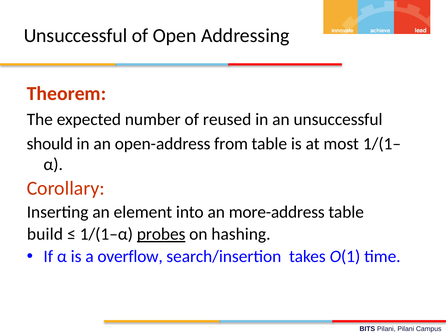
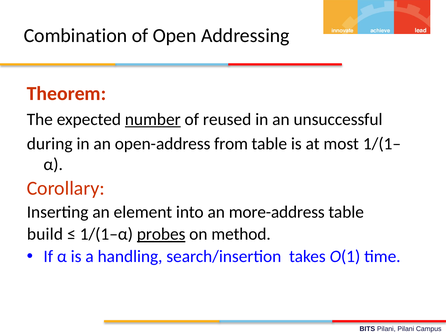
Unsuccessful at (75, 35): Unsuccessful -> Combination
number underline: none -> present
should: should -> during
hashing: hashing -> method
overflow: overflow -> handling
